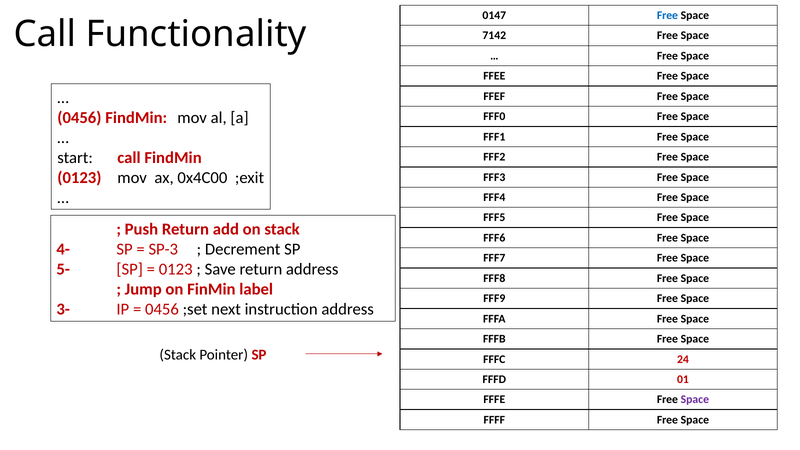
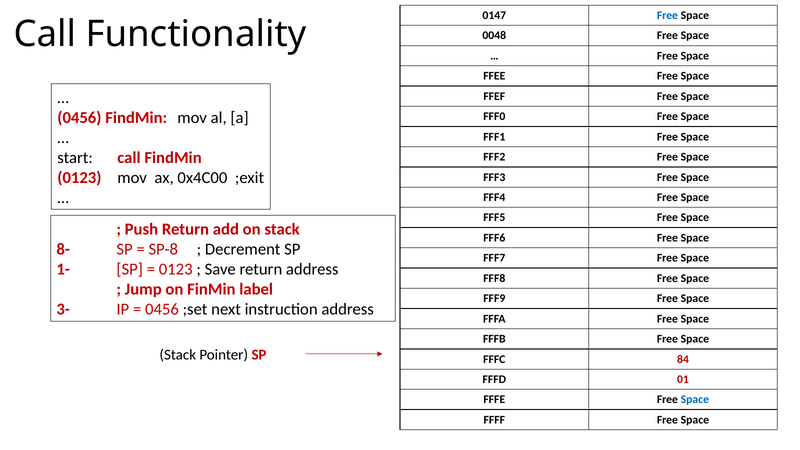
7142: 7142 -> 0048
4-: 4- -> 8-
SP-3: SP-3 -> SP-8
5-: 5- -> 1-
24: 24 -> 84
Space at (695, 400) colour: purple -> blue
